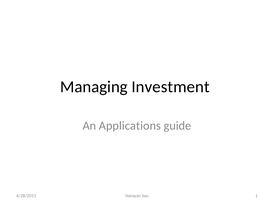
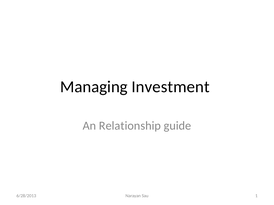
Applications: Applications -> Relationship
